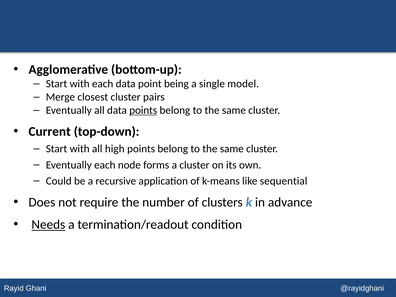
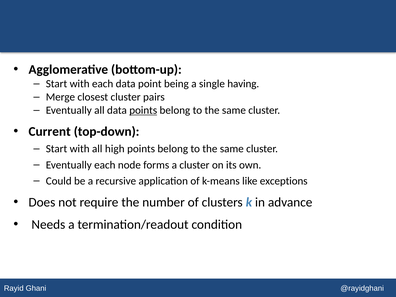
model: model -> having
sequential: sequential -> exceptions
Needs underline: present -> none
